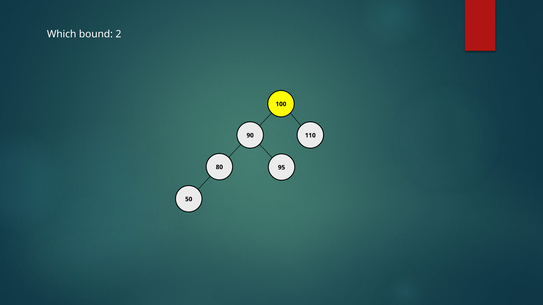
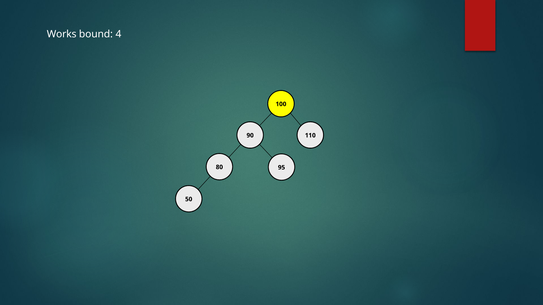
Which: Which -> Works
2: 2 -> 4
